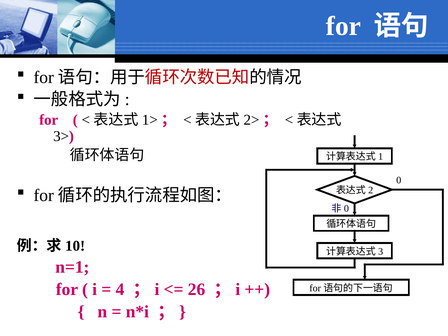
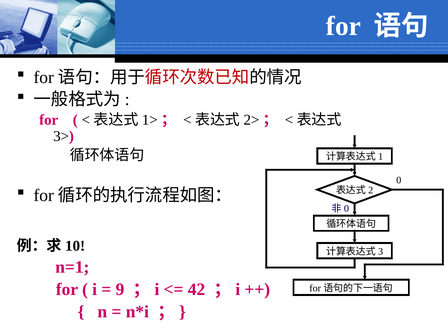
4: 4 -> 9
26: 26 -> 42
